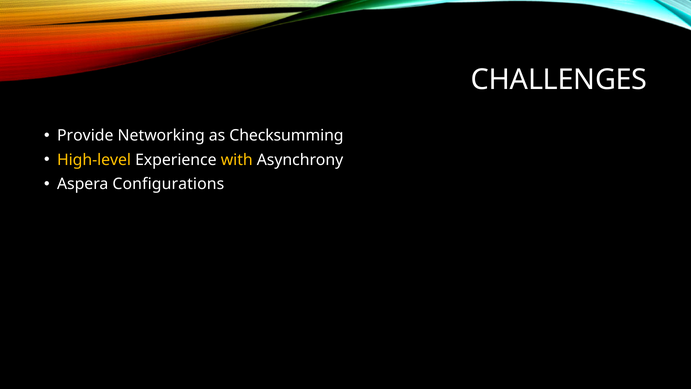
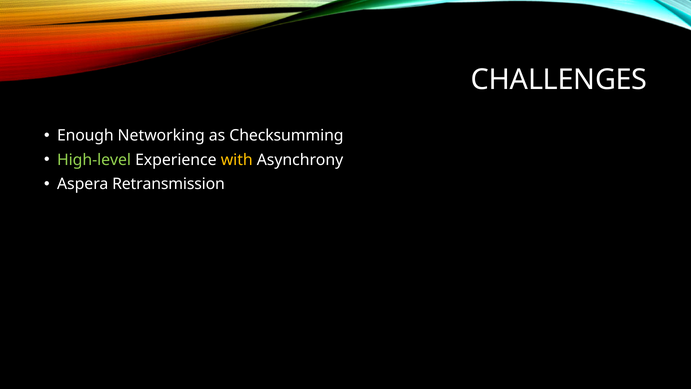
Provide: Provide -> Enough
High-level colour: yellow -> light green
Configurations: Configurations -> Retransmission
